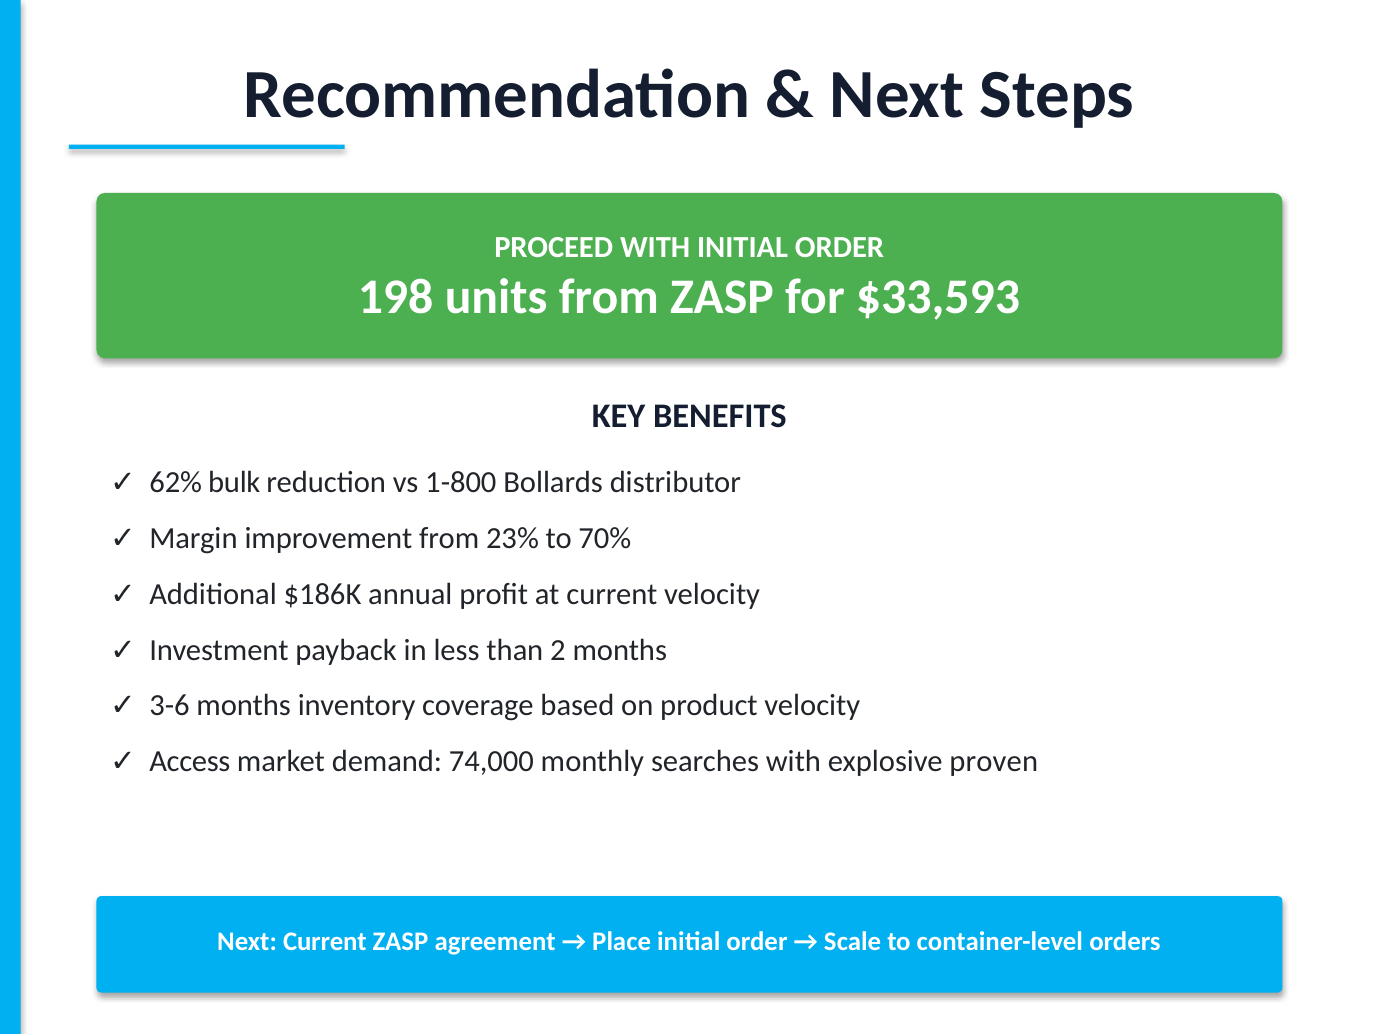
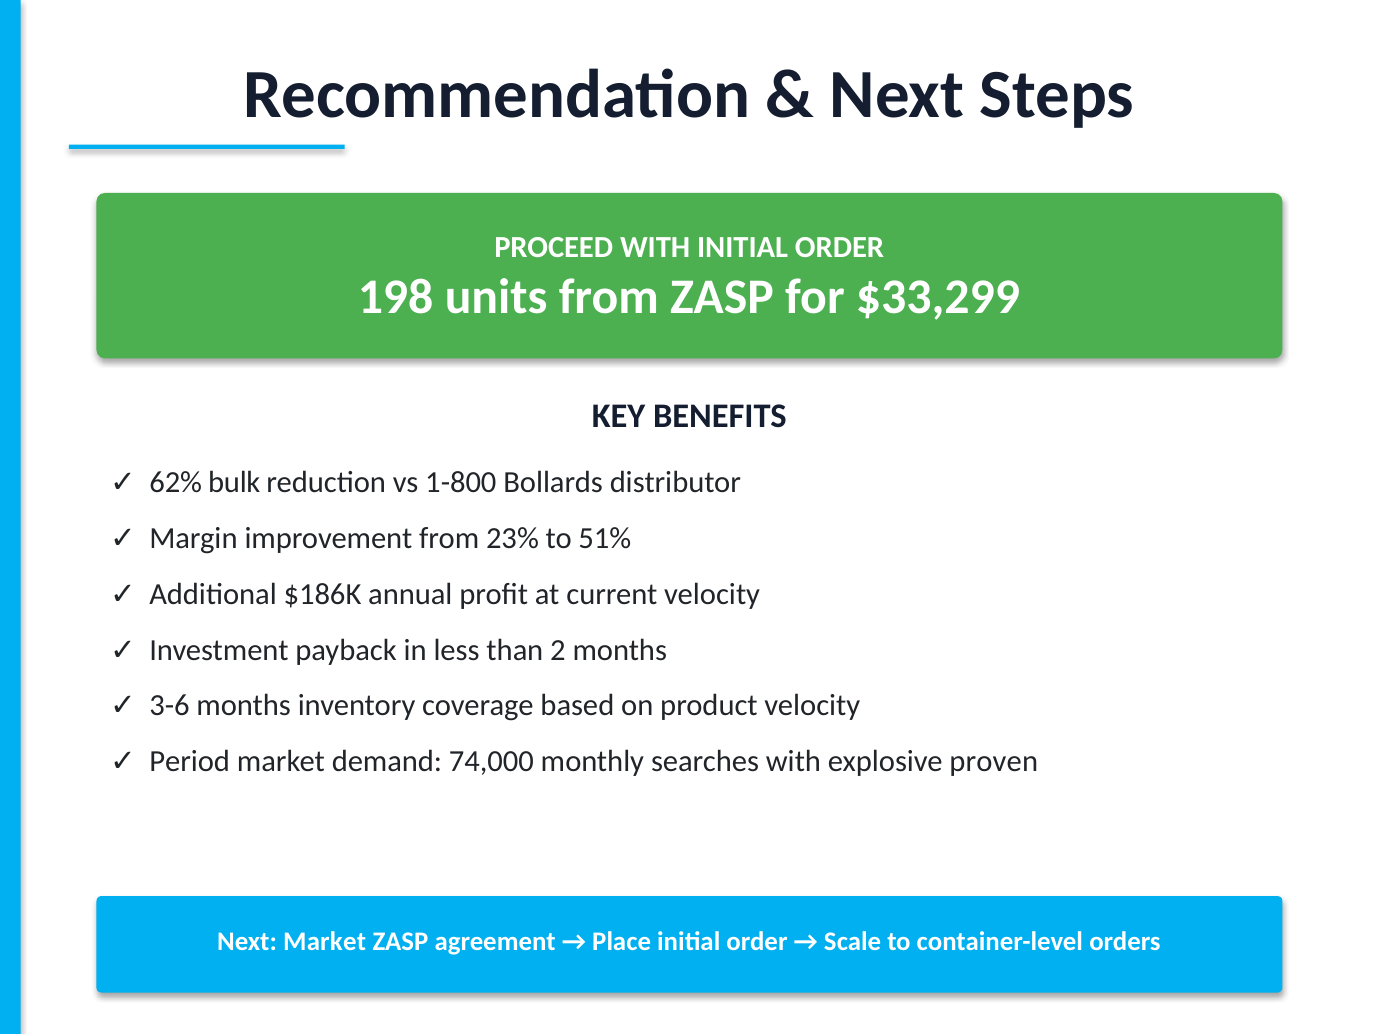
$33,593: $33,593 -> $33,299
70%: 70% -> 51%
Access: Access -> Period
Next Current: Current -> Market
